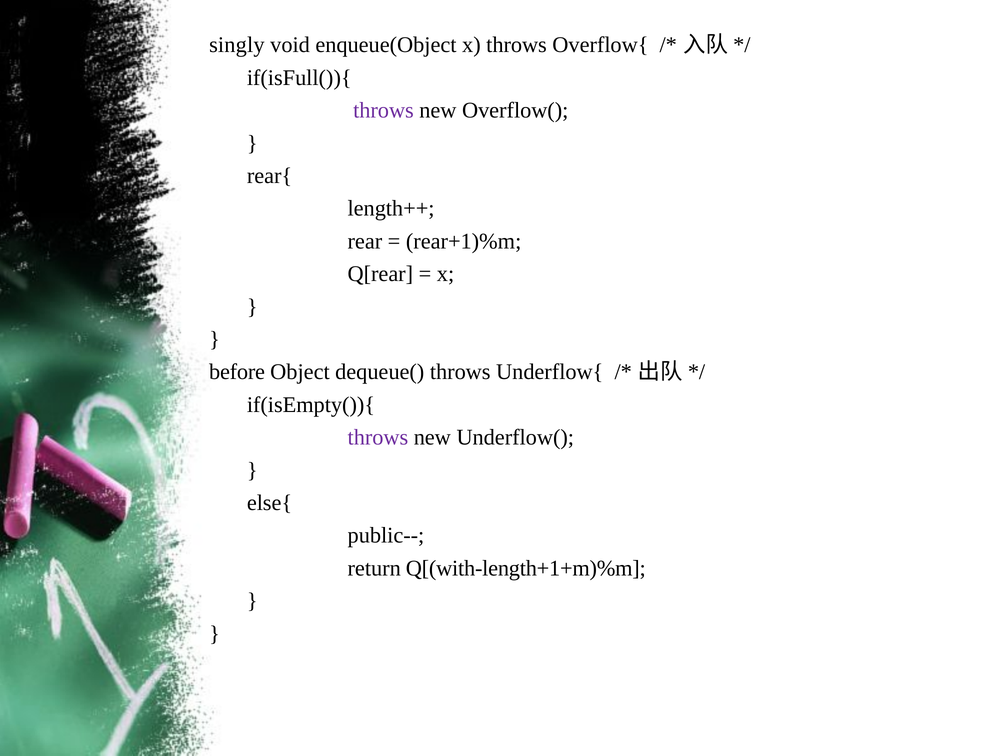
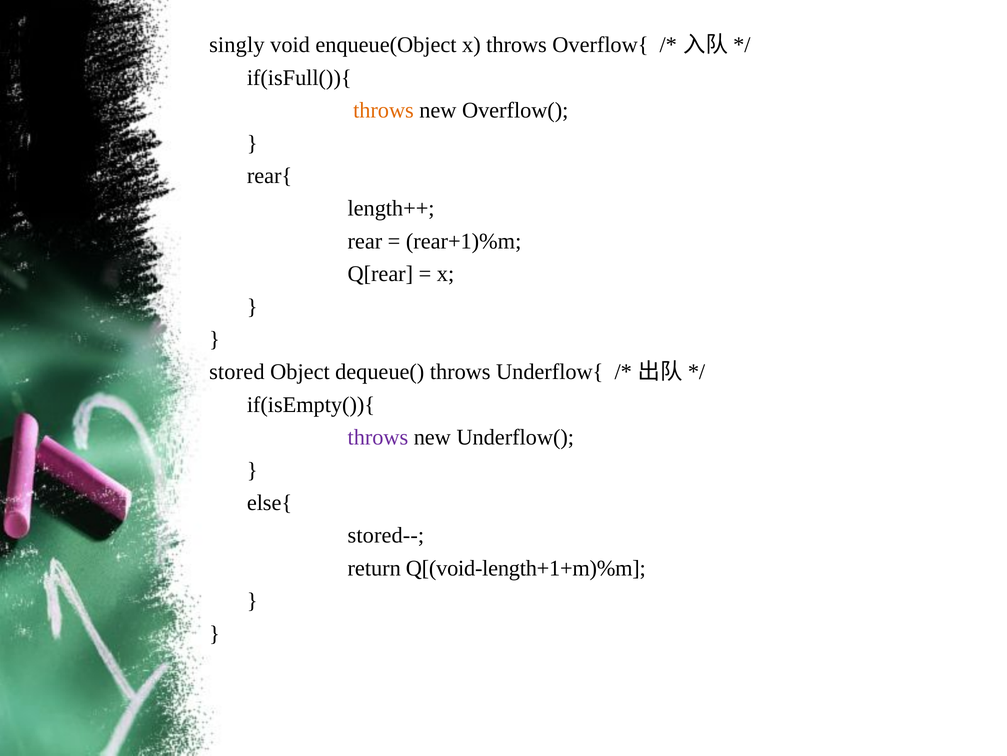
throws at (383, 110) colour: purple -> orange
before: before -> stored
public--: public-- -> stored--
Q[(with-length+1+m)%m: Q[(with-length+1+m)%m -> Q[(void-length+1+m)%m
